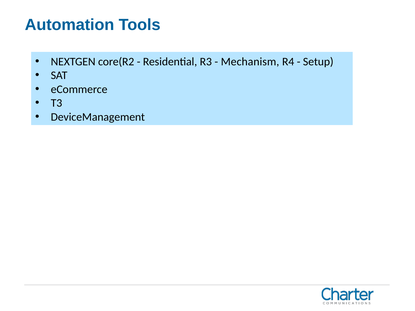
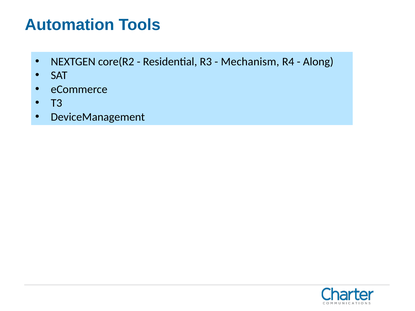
Setup: Setup -> Along
